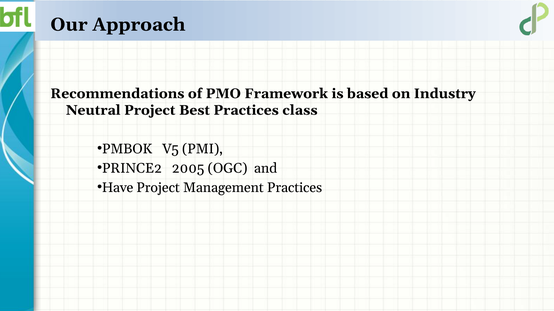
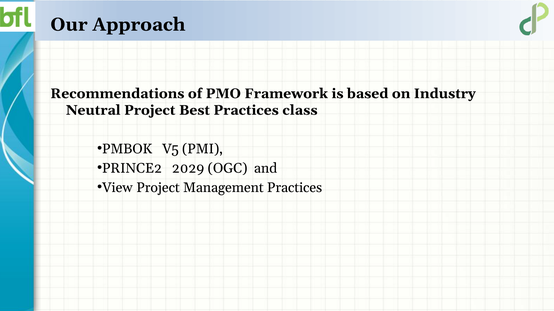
2005: 2005 -> 2029
Have: Have -> View
